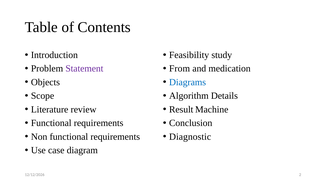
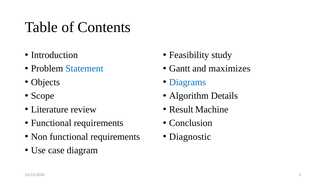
Statement colour: purple -> blue
From: From -> Gantt
medication: medication -> maximizes
